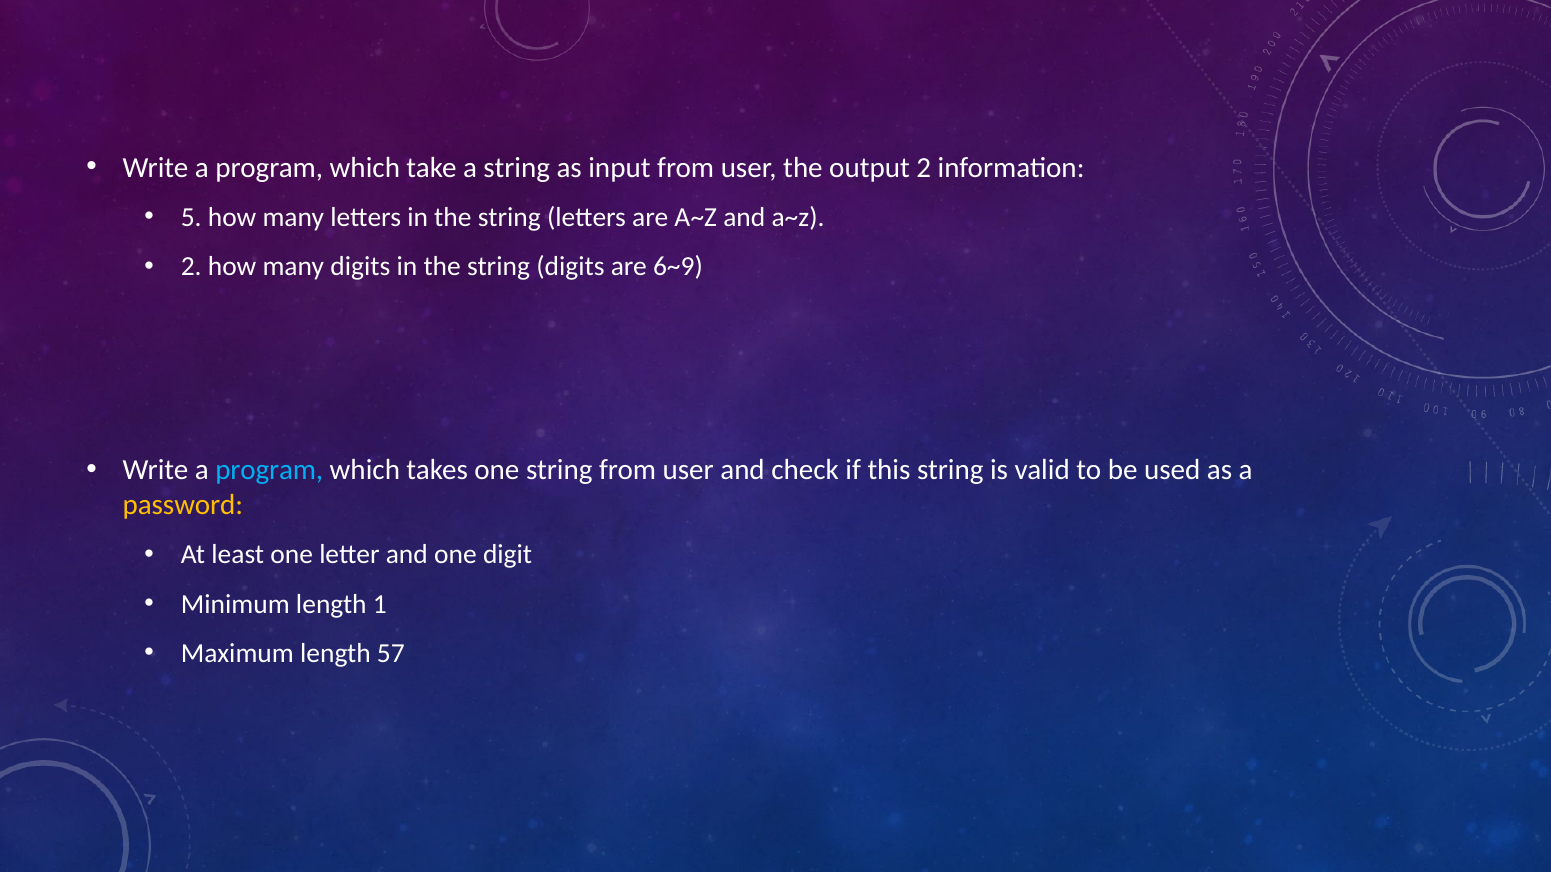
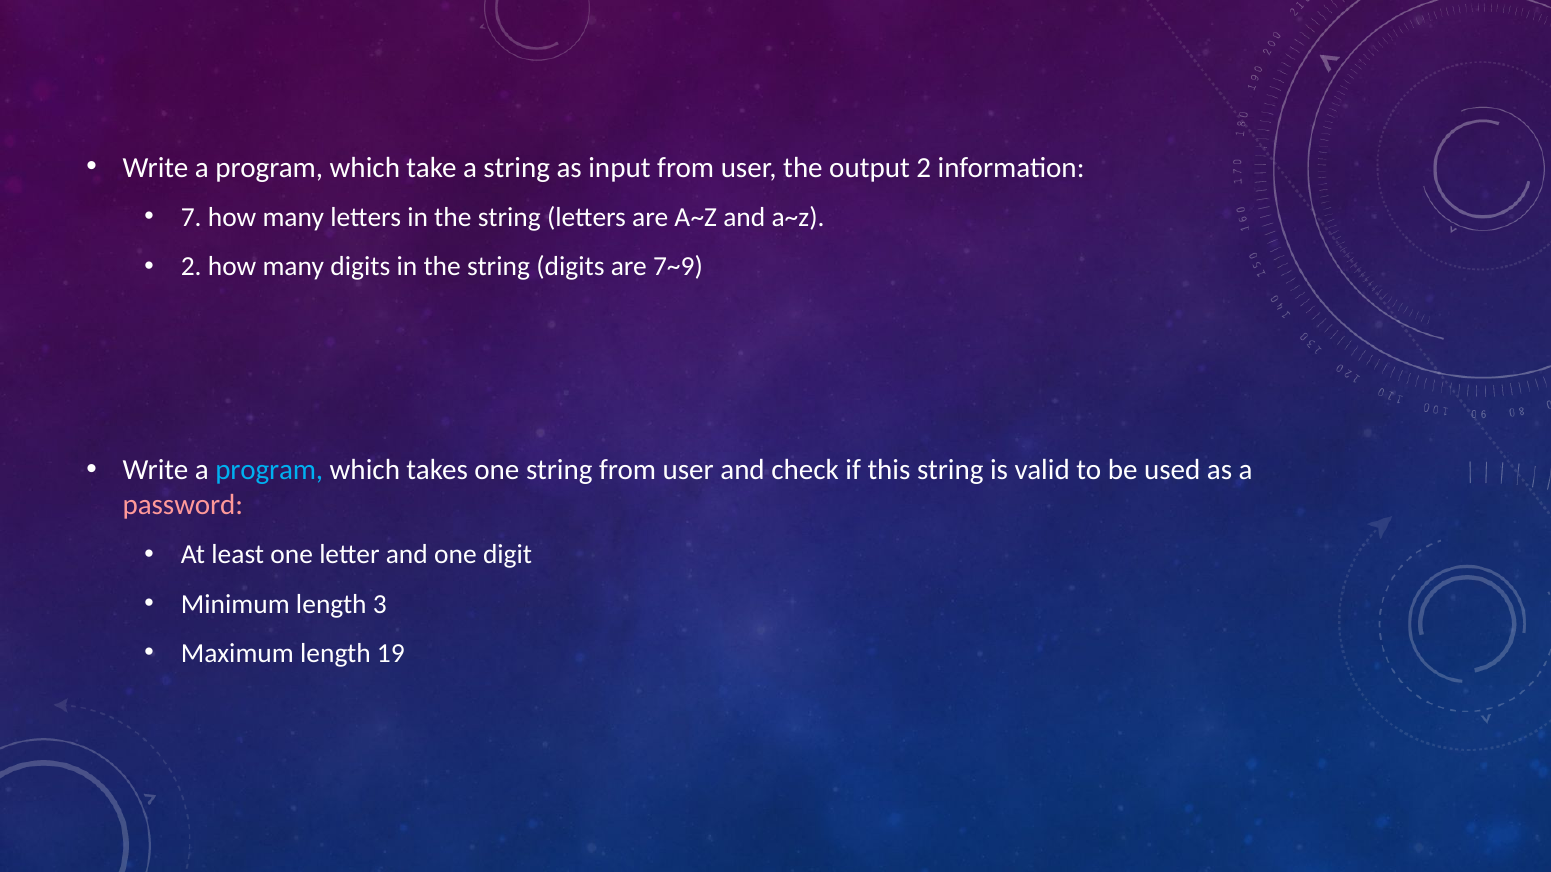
5: 5 -> 7
6~9: 6~9 -> 7~9
password colour: yellow -> pink
1: 1 -> 3
57: 57 -> 19
